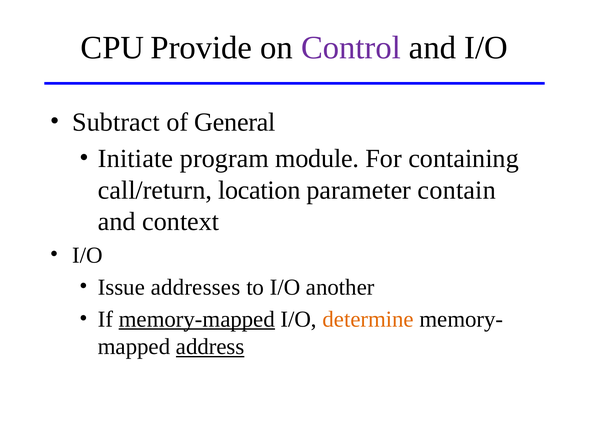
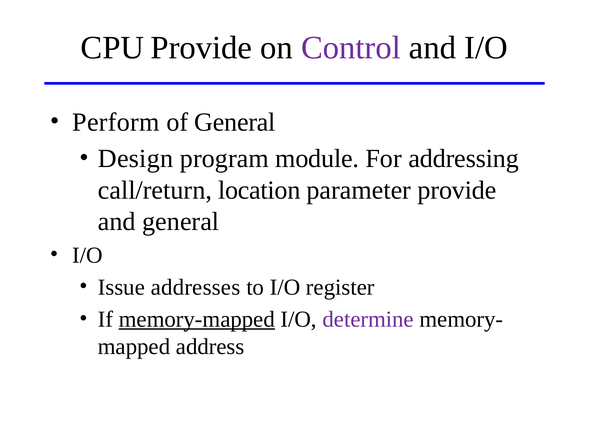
Subtract: Subtract -> Perform
Initiate: Initiate -> Design
containing: containing -> addressing
parameter contain: contain -> provide
and context: context -> general
another: another -> register
determine colour: orange -> purple
address underline: present -> none
